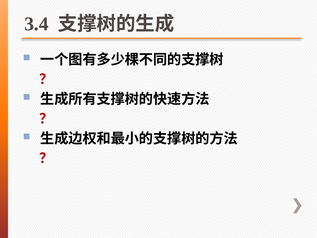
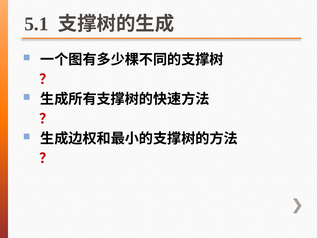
3.4: 3.4 -> 5.1
